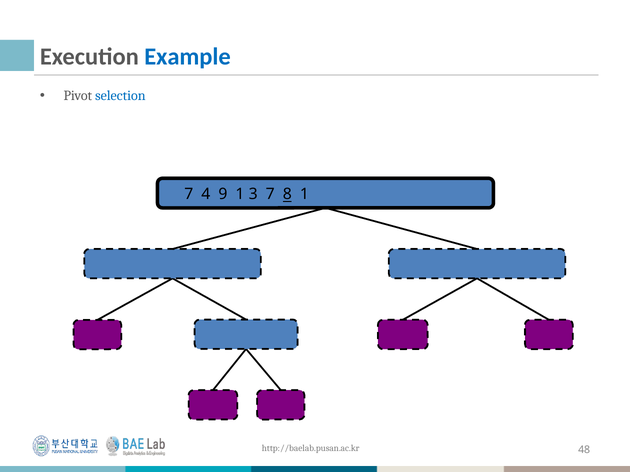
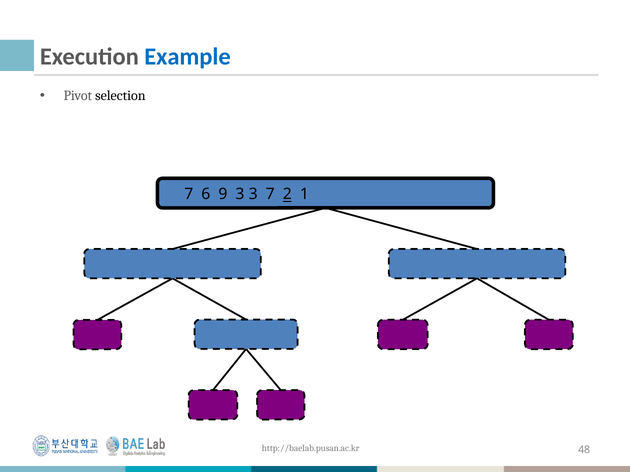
selection colour: blue -> black
7 4: 4 -> 6
1 at (240, 194): 1 -> 3
3 7 8: 8 -> 2
